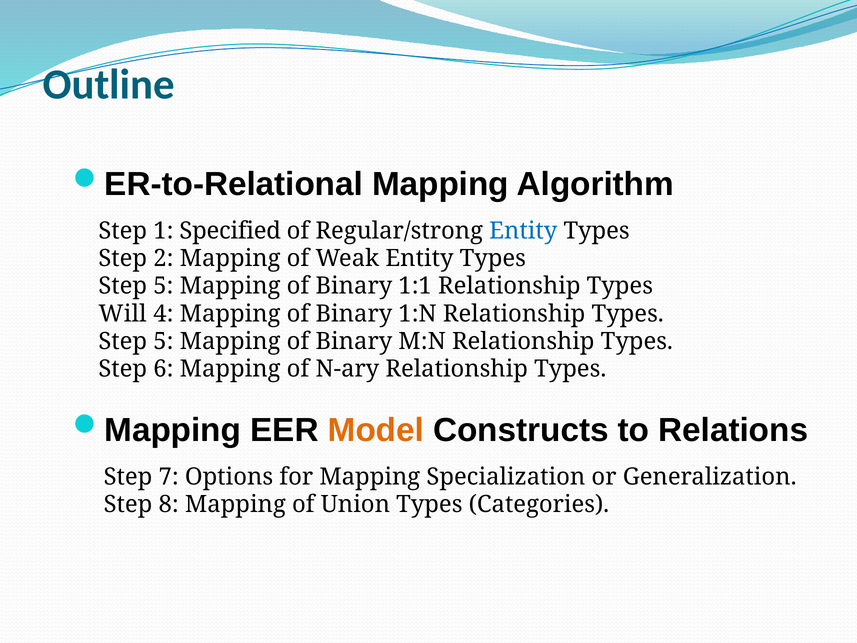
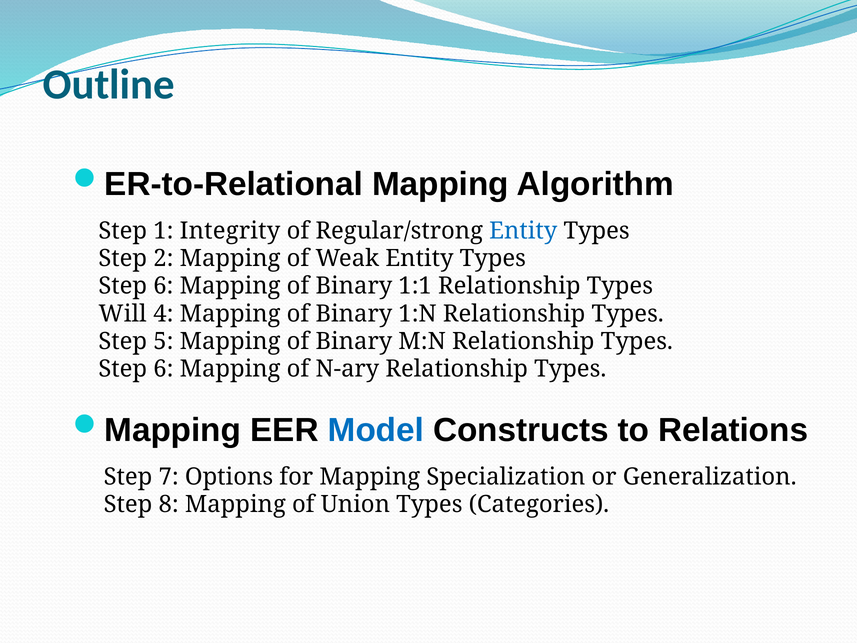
Specified: Specified -> Integrity
5 at (163, 286): 5 -> 6
Model colour: orange -> blue
